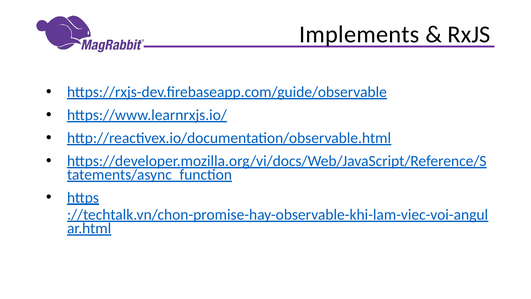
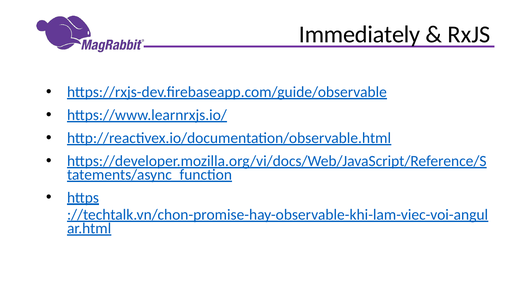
Implements: Implements -> Immediately
